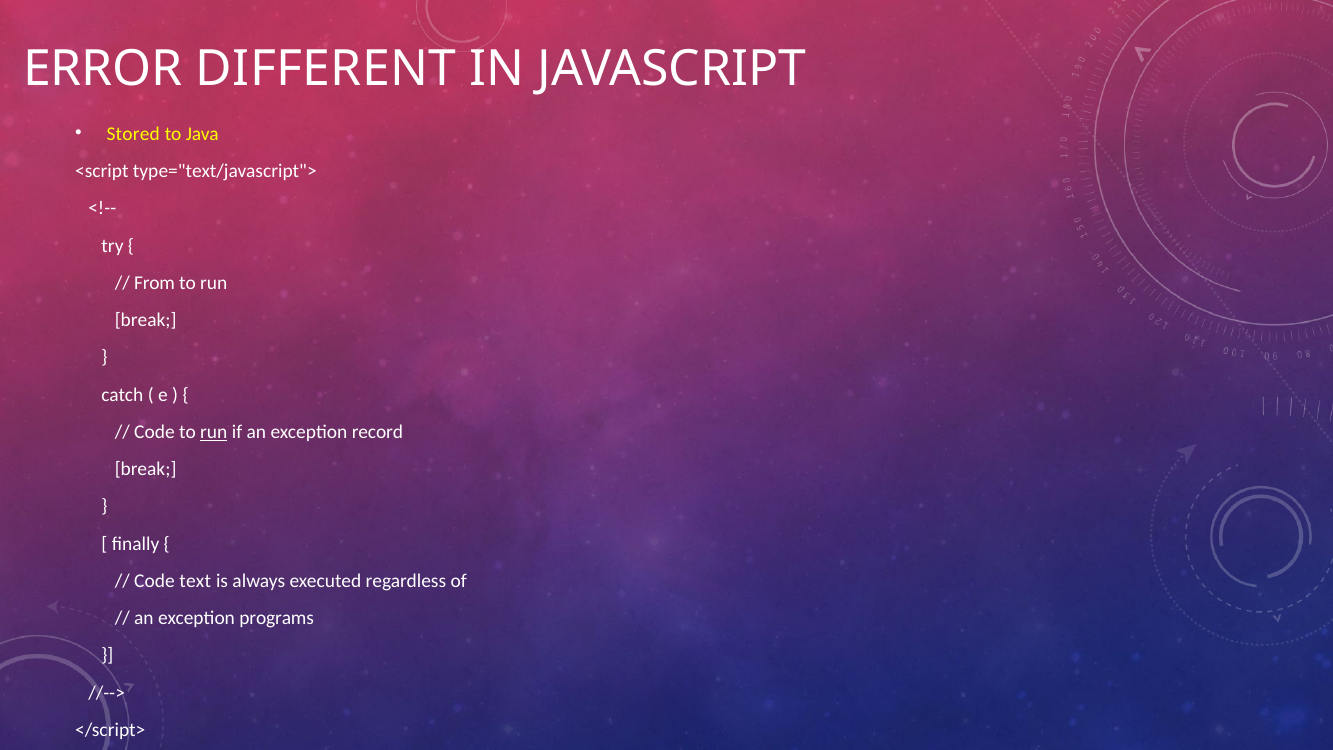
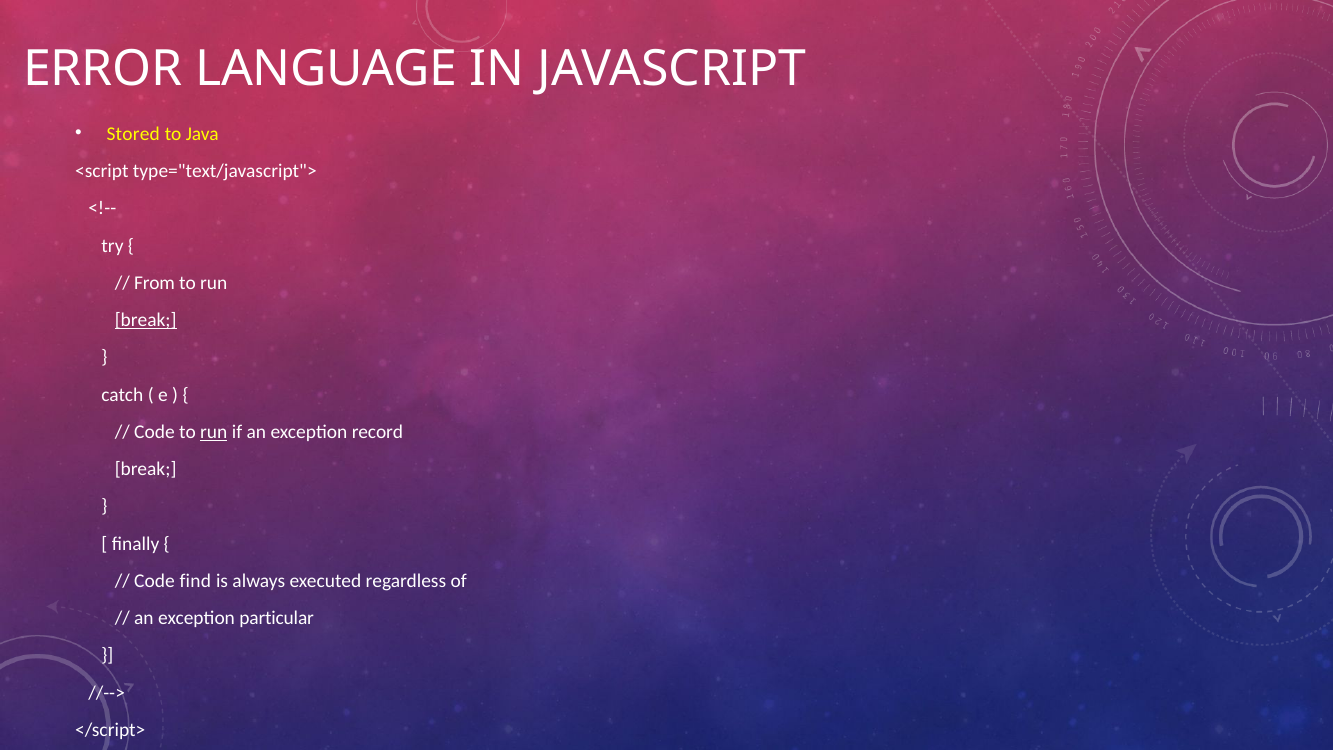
DIFFERENT: DIFFERENT -> LANGUAGE
break at (146, 320) underline: none -> present
text: text -> find
programs: programs -> particular
